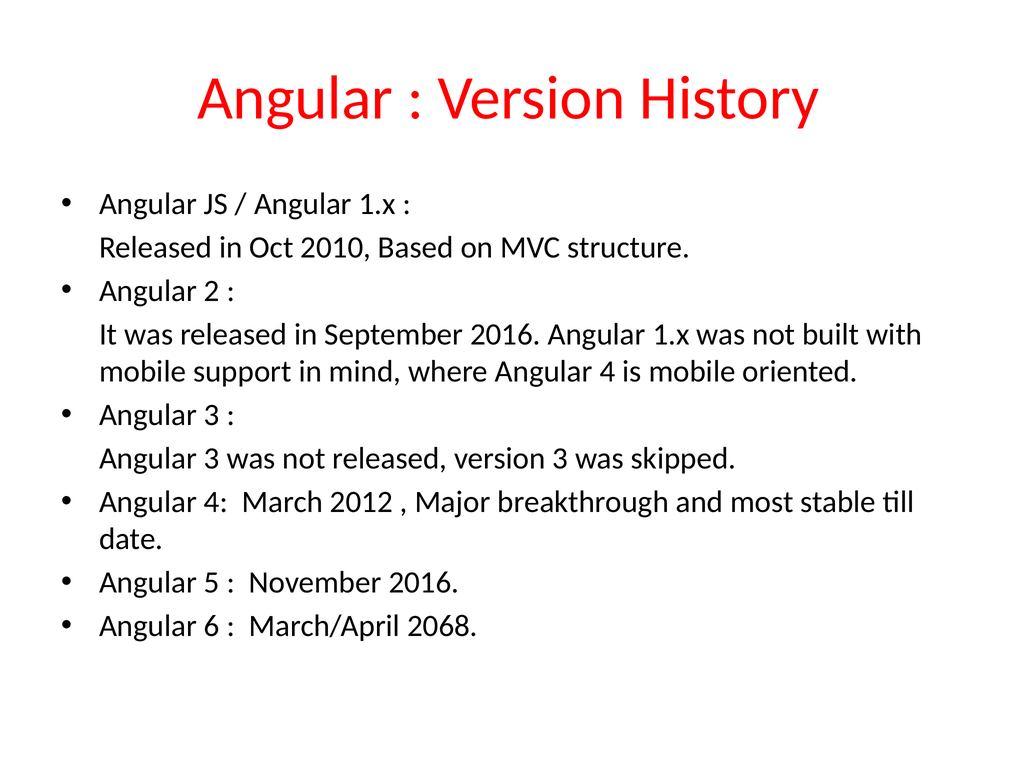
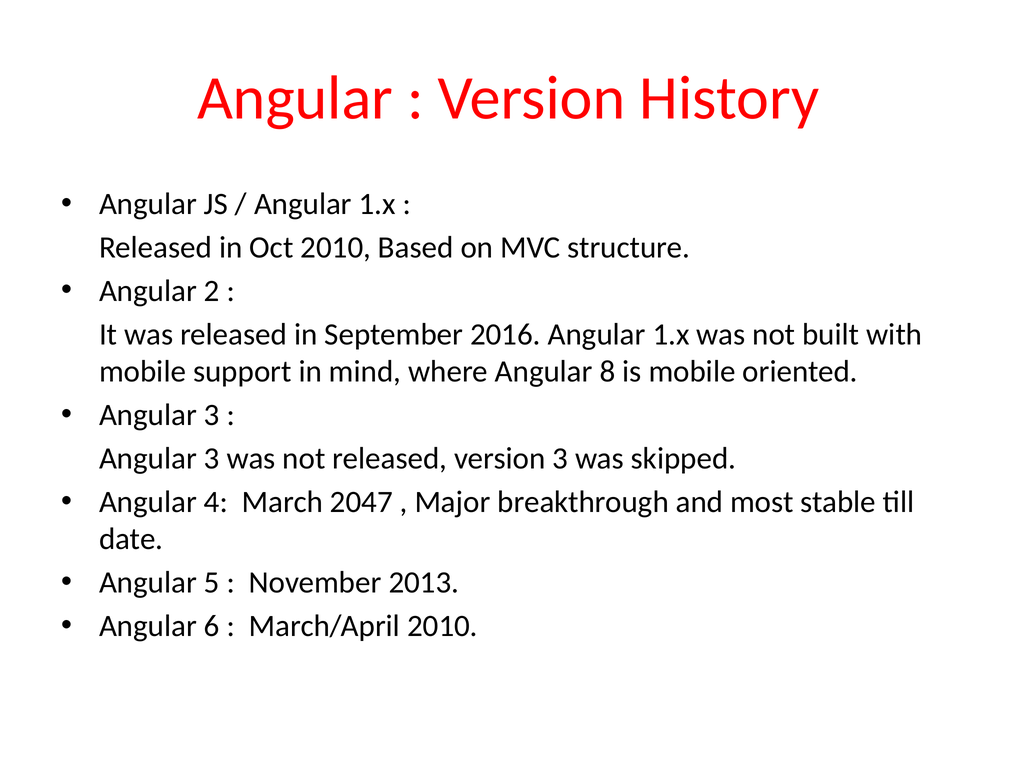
where Angular 4: 4 -> 8
2012: 2012 -> 2047
November 2016: 2016 -> 2013
March/April 2068: 2068 -> 2010
